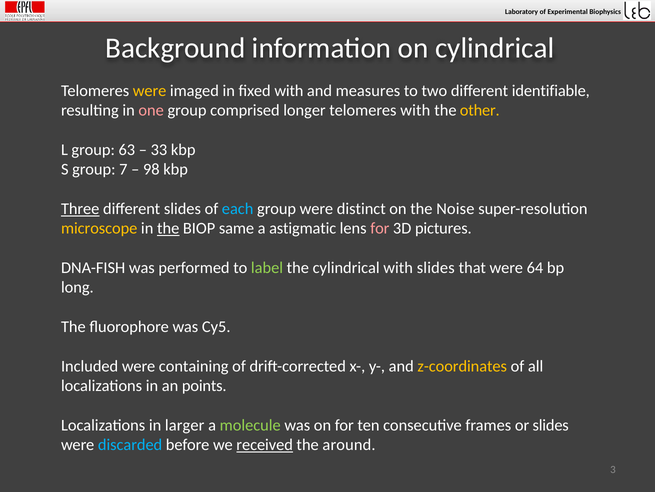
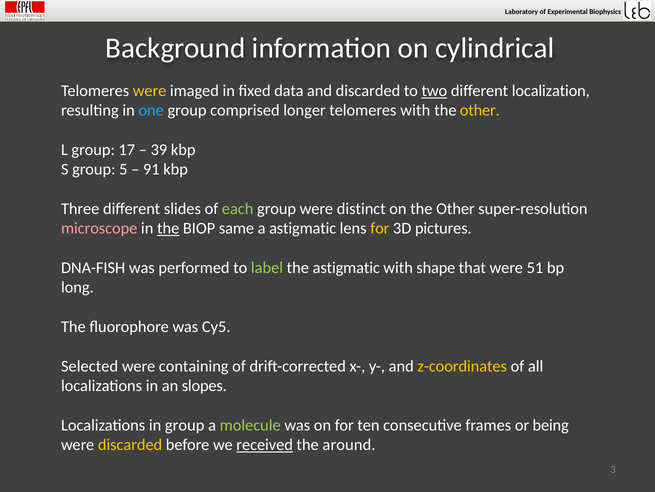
fixed with: with -> data
and measures: measures -> discarded
two underline: none -> present
identifiable: identifiable -> localization
one colour: pink -> light blue
63: 63 -> 17
33: 33 -> 39
7: 7 -> 5
98: 98 -> 91
Three underline: present -> none
each colour: light blue -> light green
on the Noise: Noise -> Other
microscope colour: yellow -> pink
for at (380, 228) colour: pink -> yellow
the cylindrical: cylindrical -> astigmatic
with slides: slides -> shape
64: 64 -> 51
Included: Included -> Selected
points: points -> slopes
in larger: larger -> group
or slides: slides -> being
discarded at (130, 444) colour: light blue -> yellow
